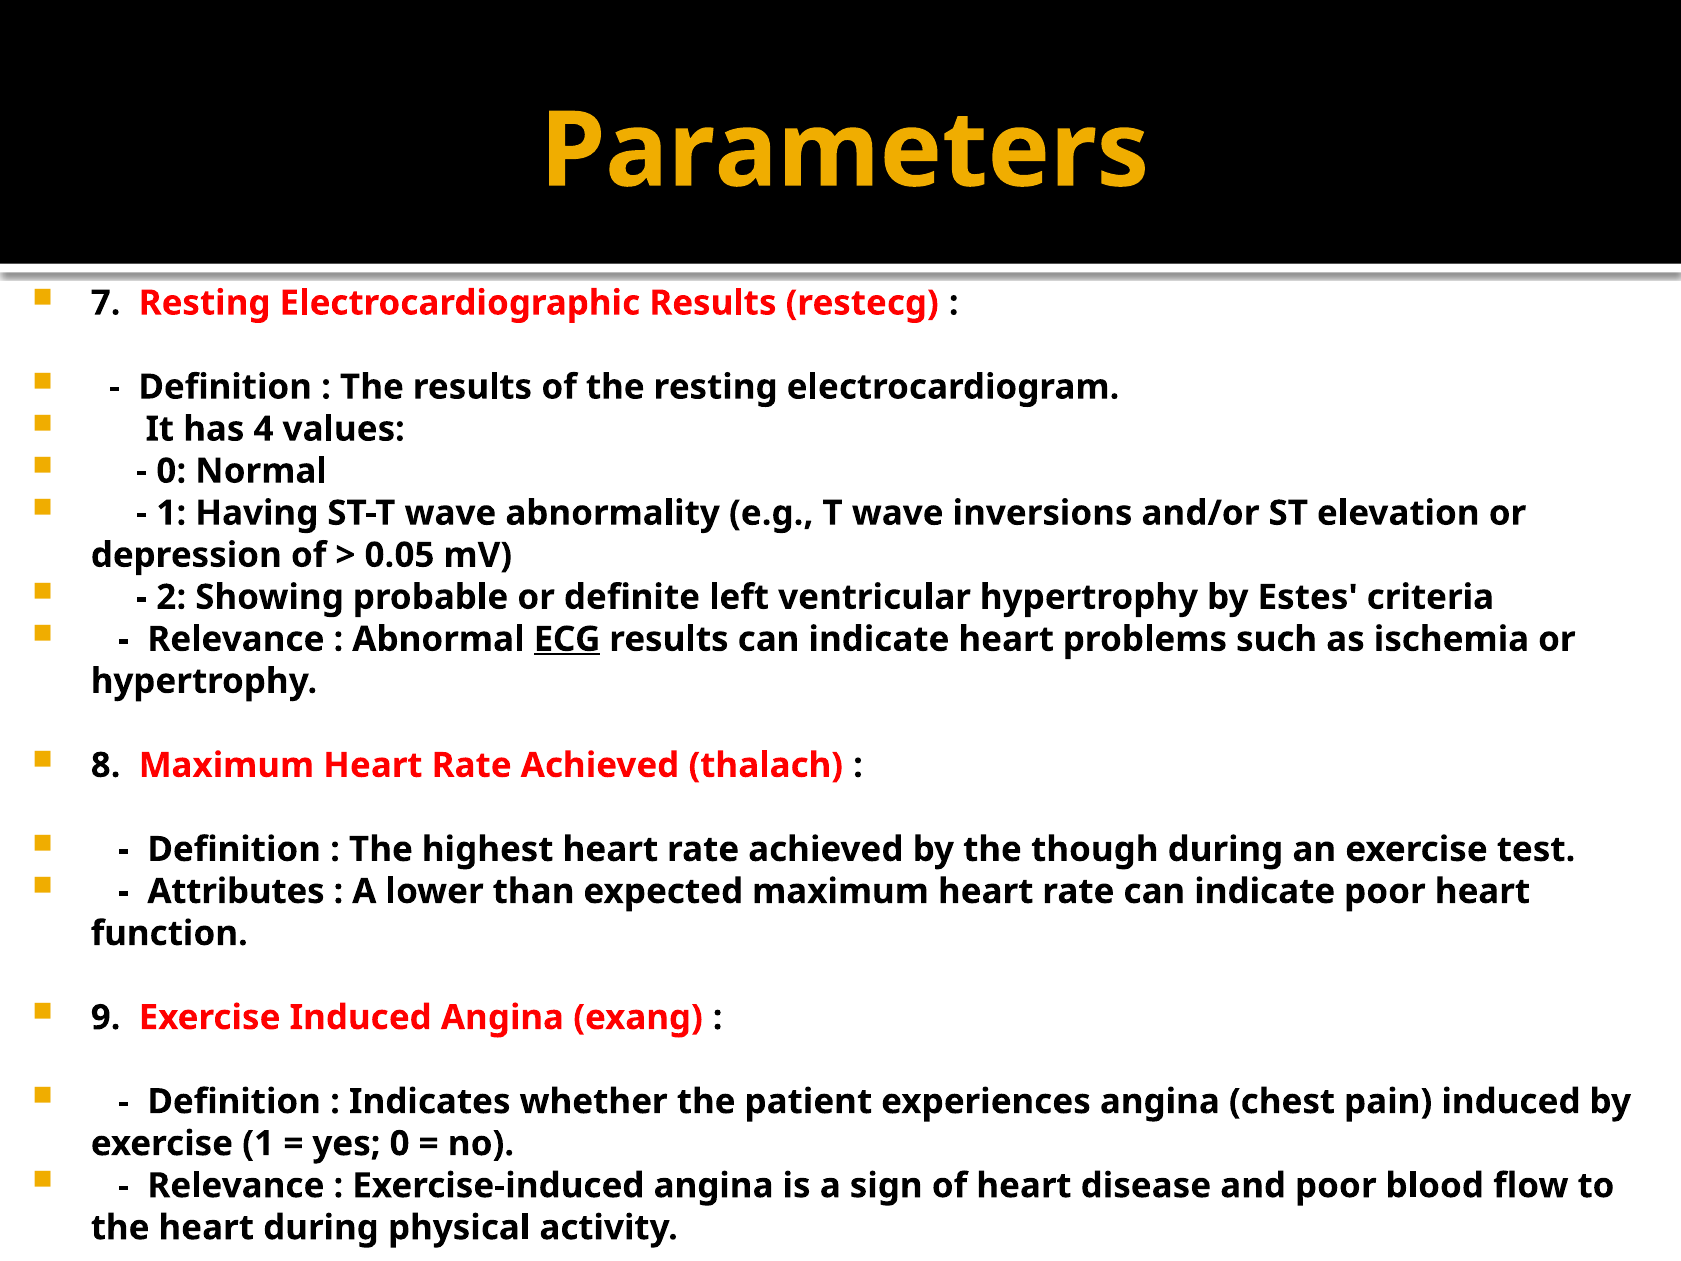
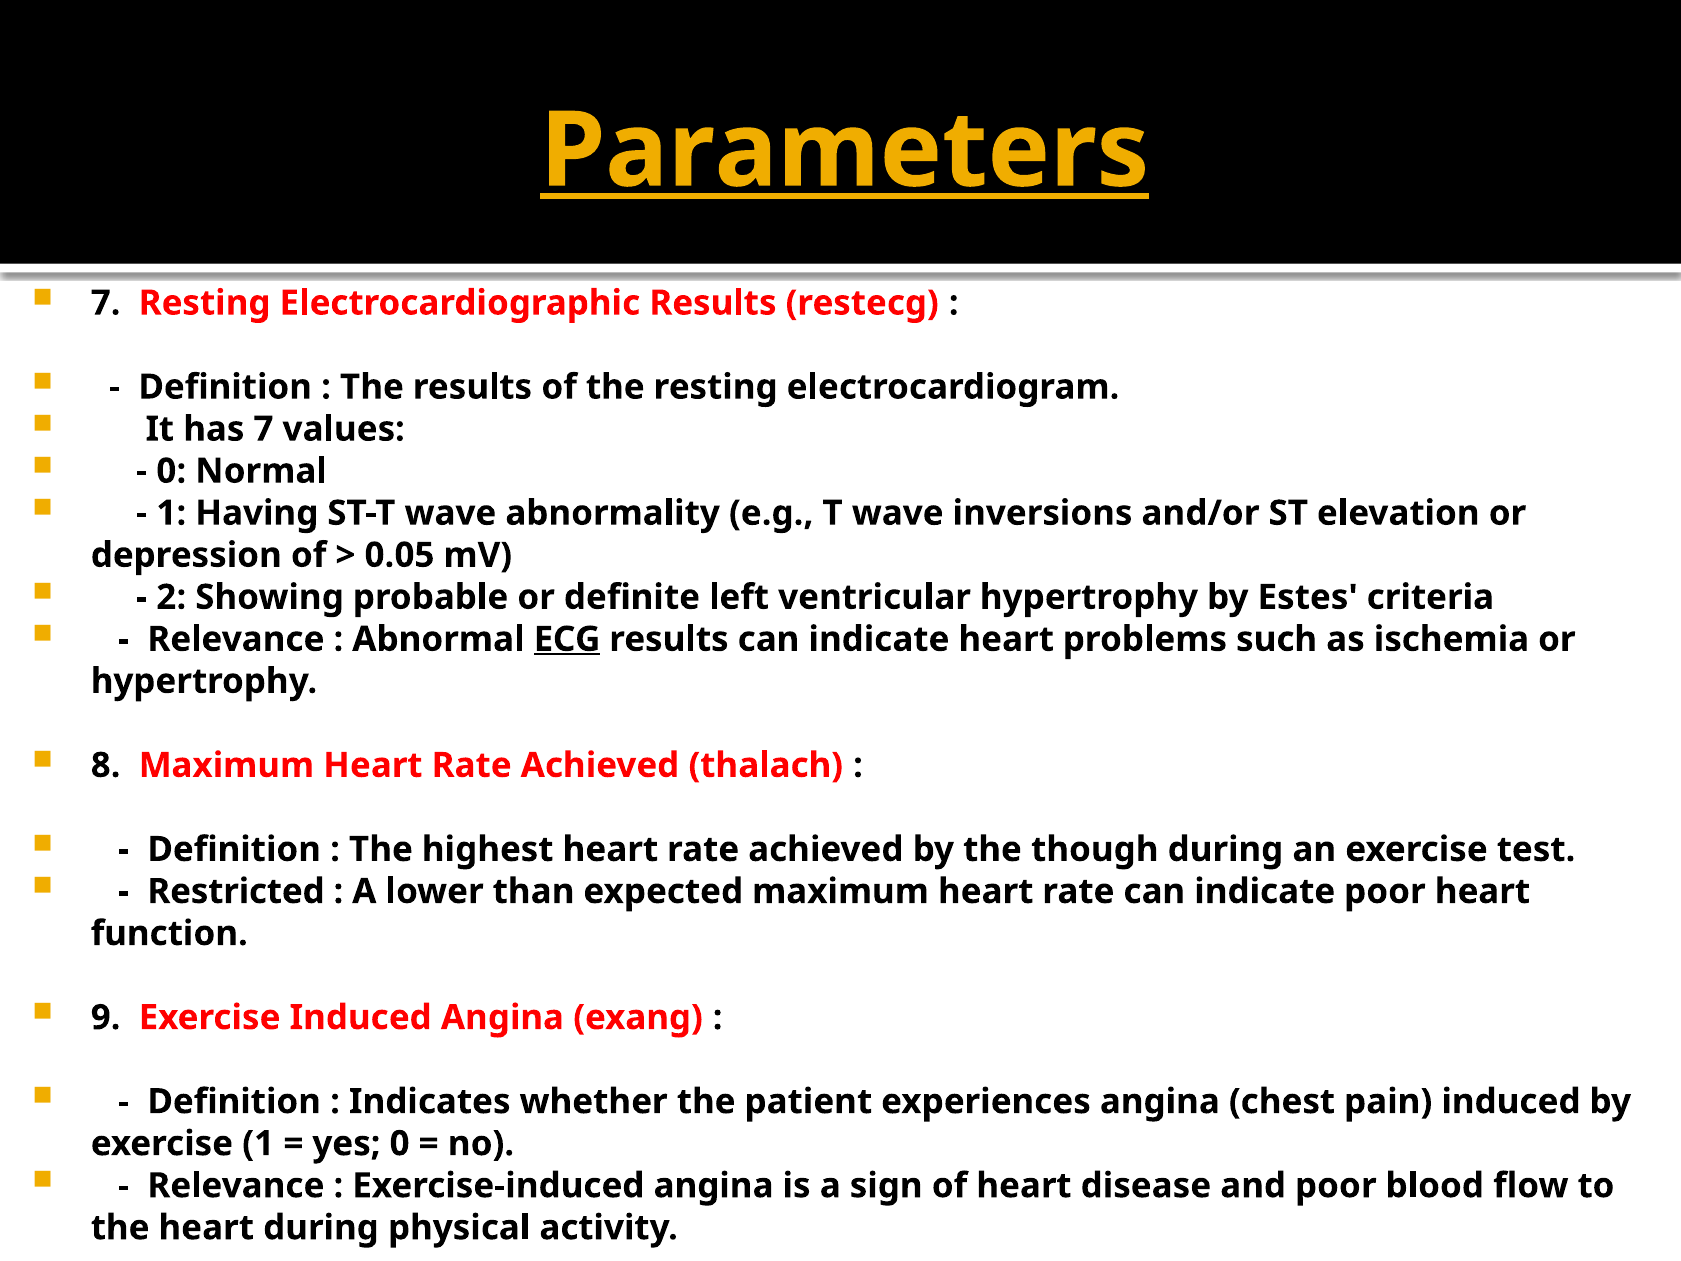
Parameters underline: none -> present
has 4: 4 -> 7
Attributes: Attributes -> Restricted
